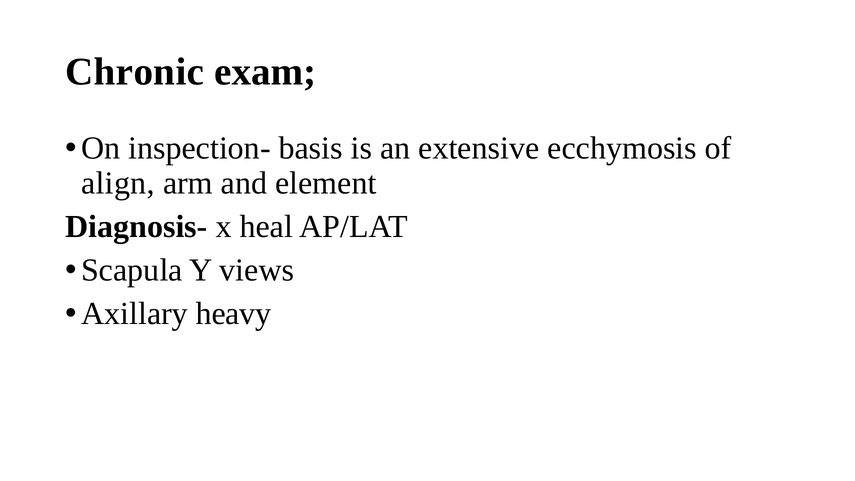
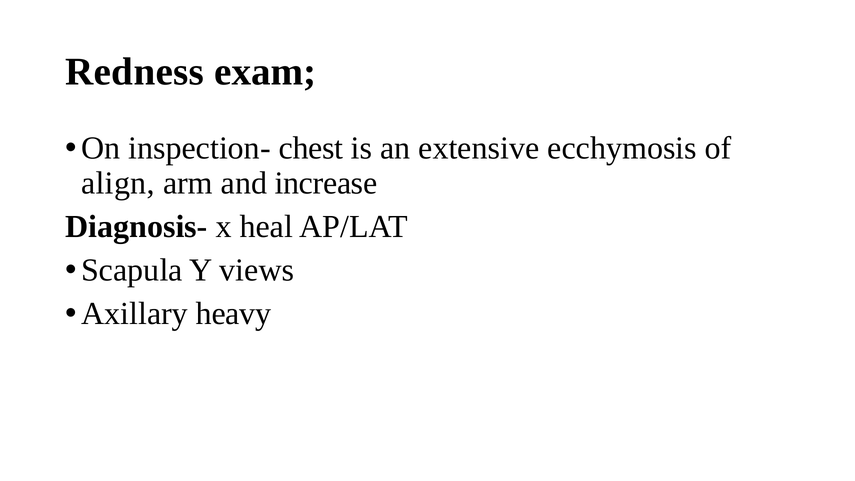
Chronic: Chronic -> Redness
basis: basis -> chest
element: element -> increase
